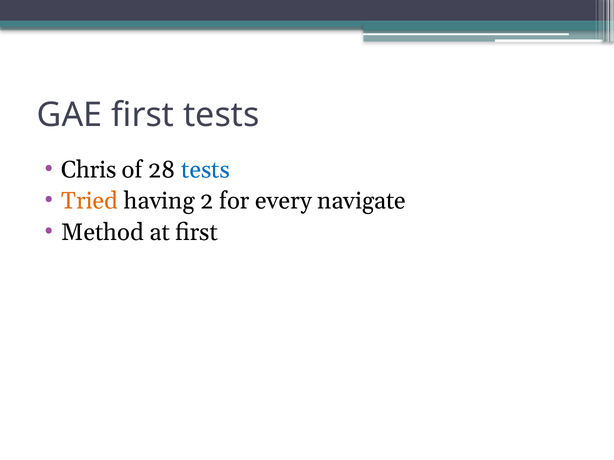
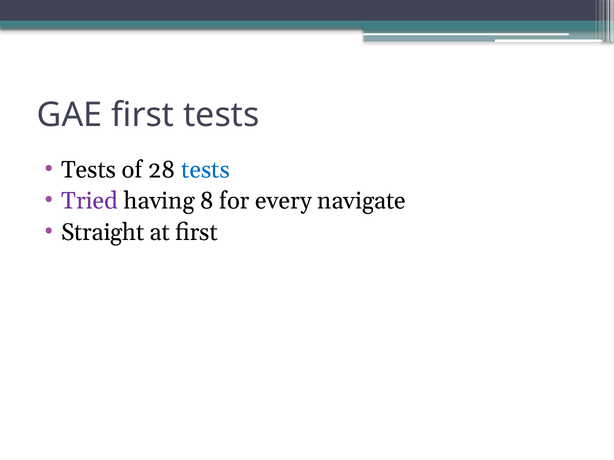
Chris at (89, 170): Chris -> Tests
Tried colour: orange -> purple
2: 2 -> 8
Method: Method -> Straight
